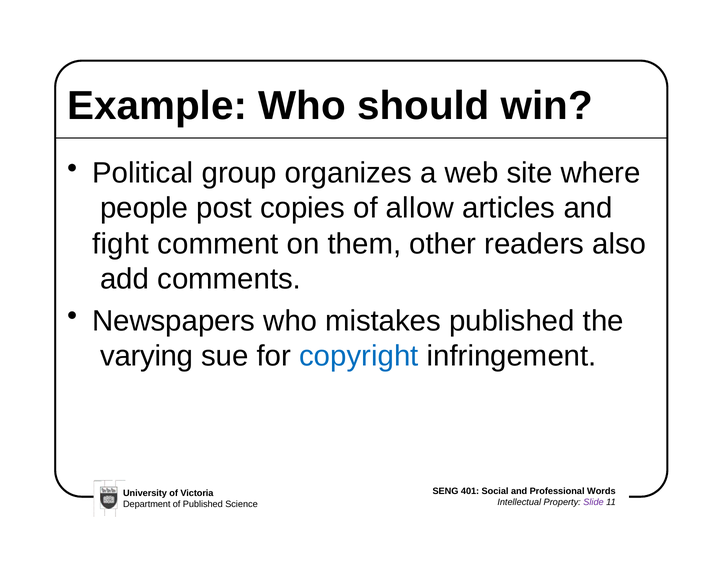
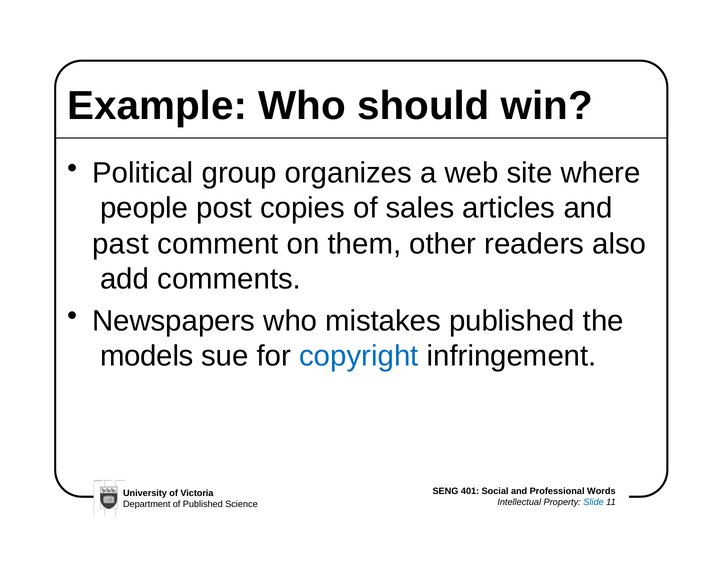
allow: allow -> sales
fight: fight -> past
varying: varying -> models
Slide colour: purple -> blue
